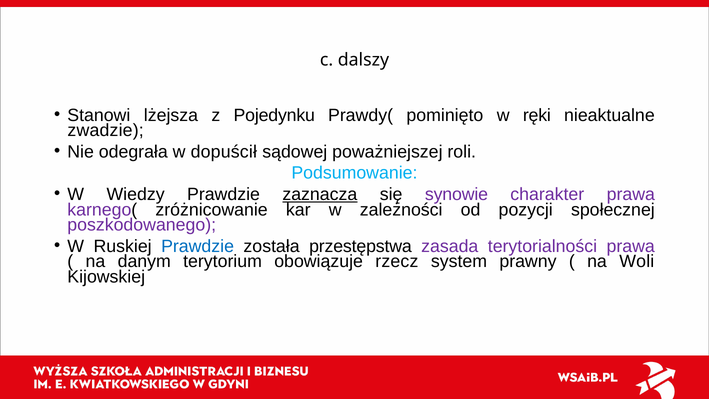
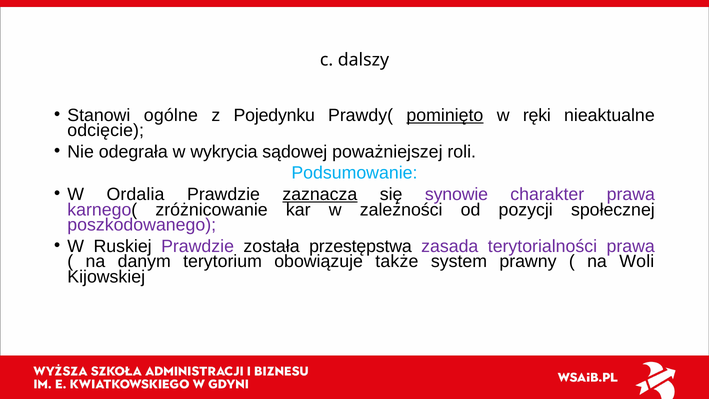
lżejsza: lżejsza -> ogólne
pominięto underline: none -> present
zwadzie: zwadzie -> odcięcie
dopuścił: dopuścił -> wykrycia
Wiedzy: Wiedzy -> Ordalia
Prawdzie at (198, 246) colour: blue -> purple
rzecz: rzecz -> także
